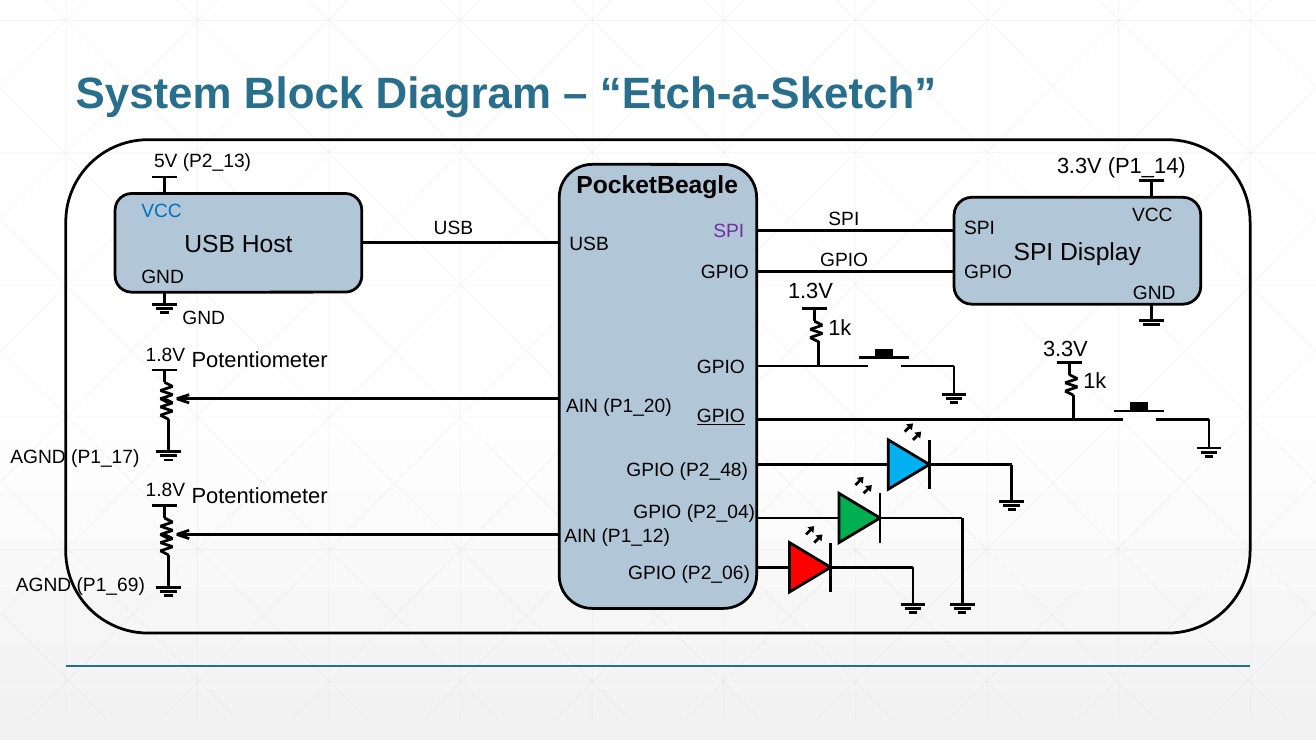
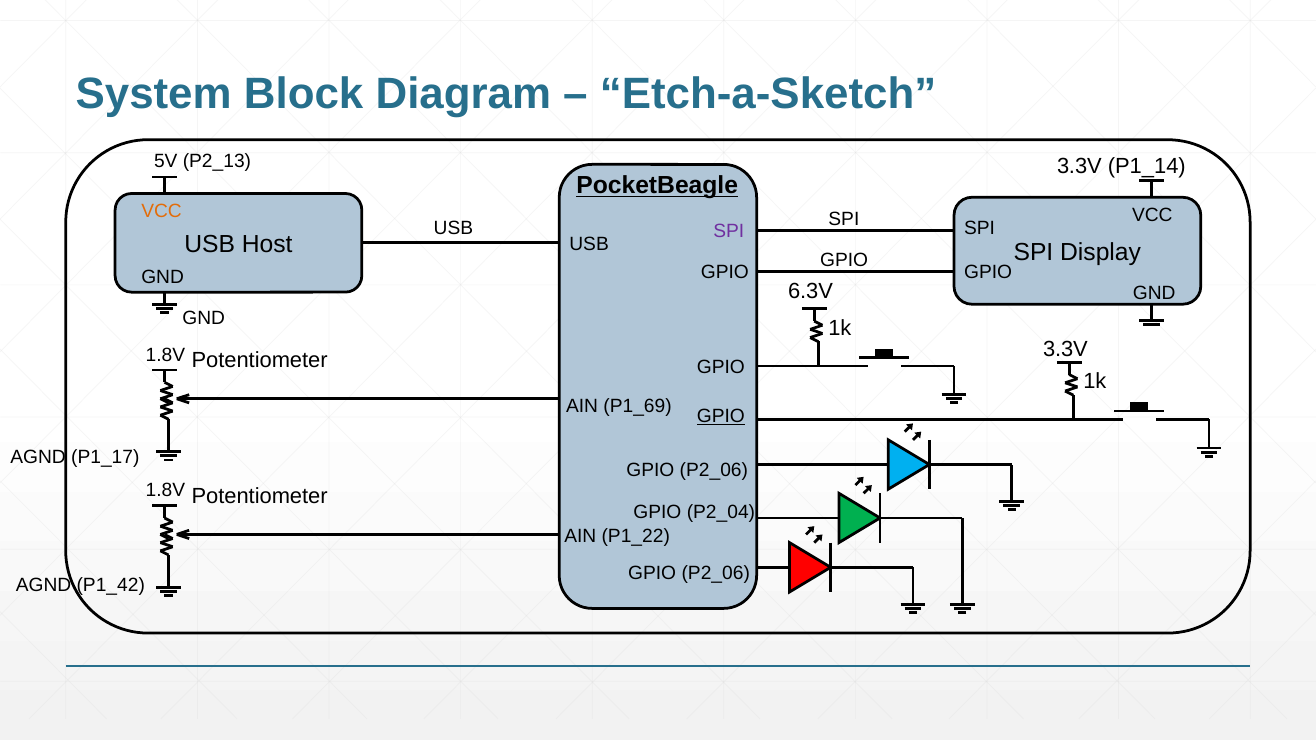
PocketBeagle underline: none -> present
VCC at (162, 211) colour: blue -> orange
1.3V: 1.3V -> 6.3V
P1_20: P1_20 -> P1_69
P2_48 at (714, 471): P2_48 -> P2_06
P1_12: P1_12 -> P1_22
P1_69: P1_69 -> P1_42
